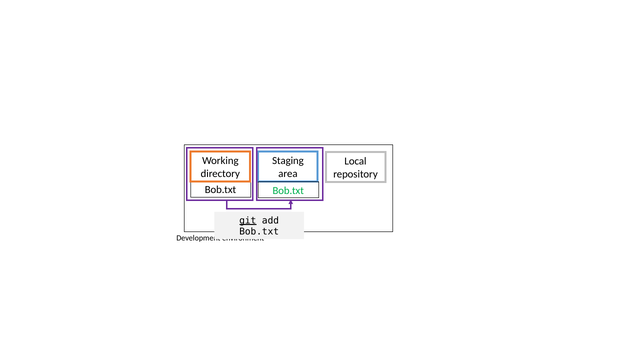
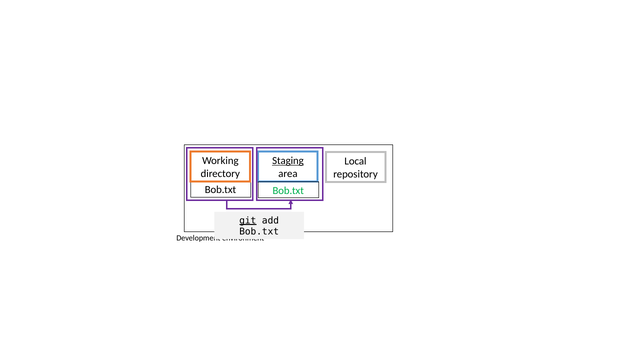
Staging underline: none -> present
